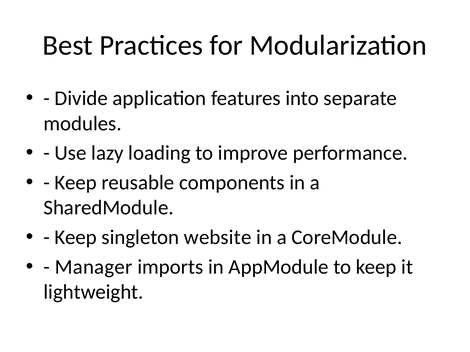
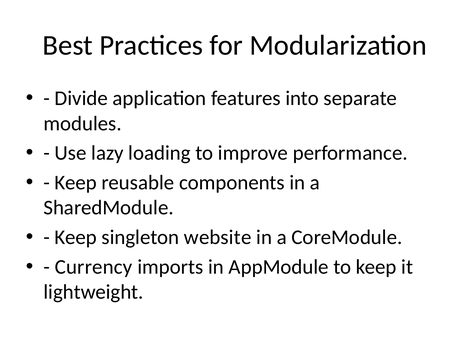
Manager: Manager -> Currency
